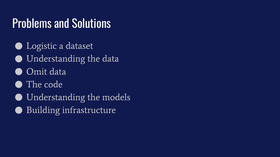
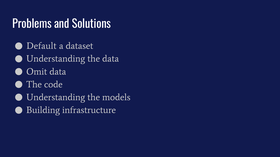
Logistic: Logistic -> Default
